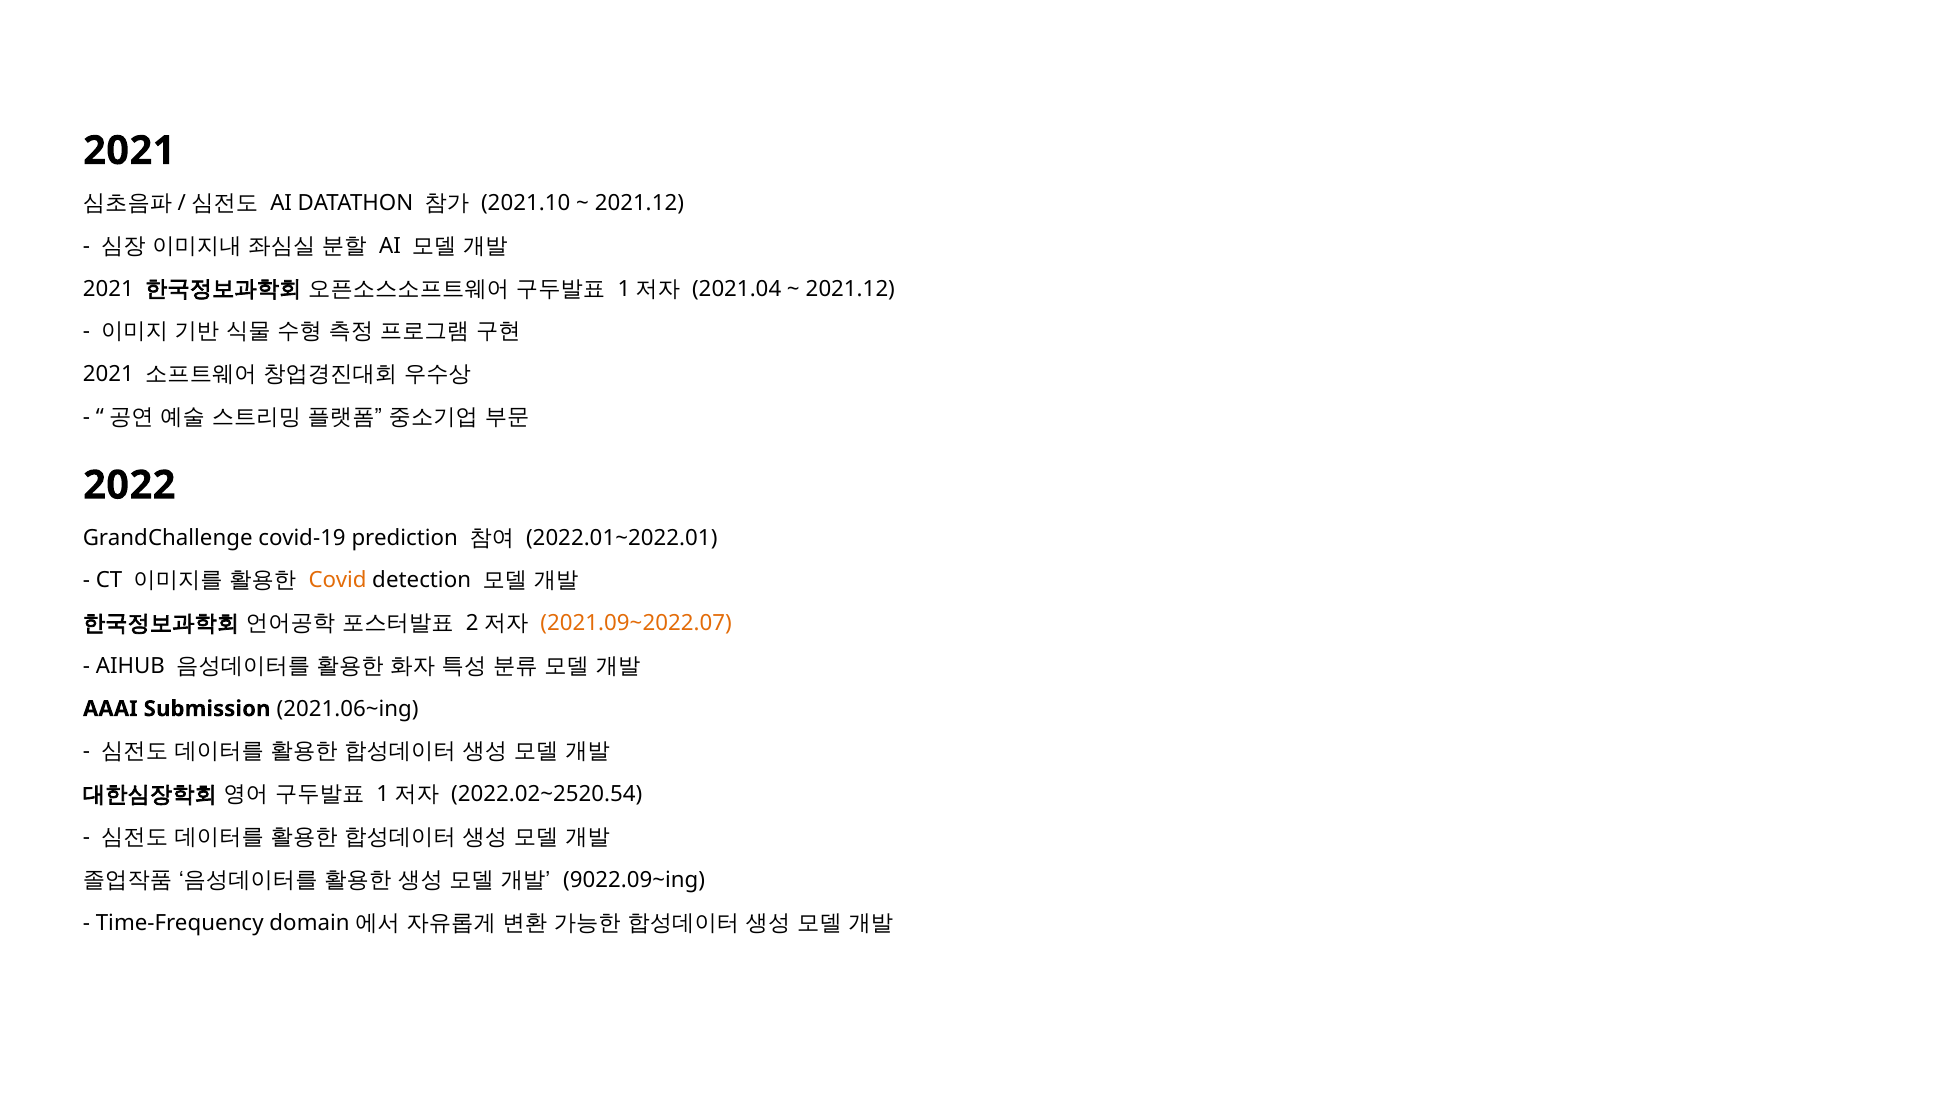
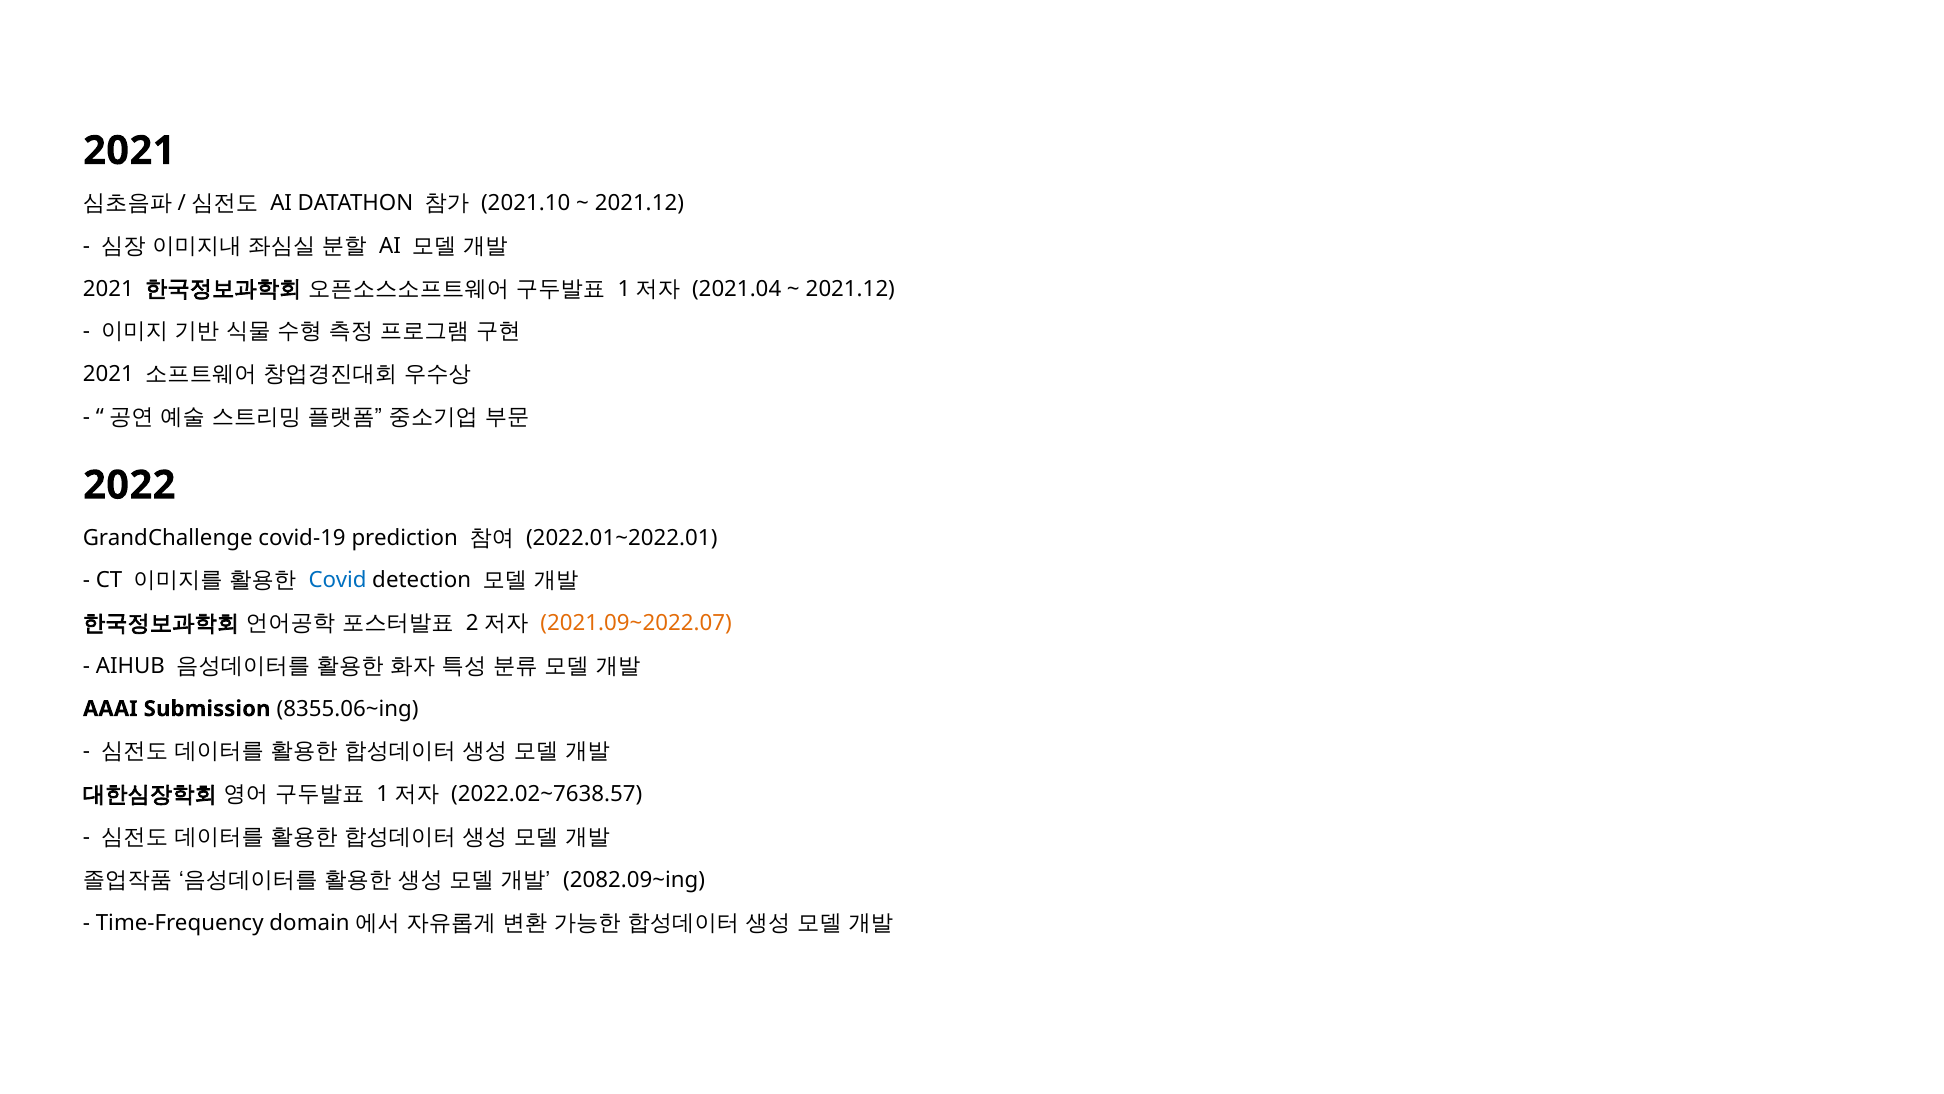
Covid colour: orange -> blue
2021.06~ing: 2021.06~ing -> 8355.06~ing
2022.02~2520.54: 2022.02~2520.54 -> 2022.02~7638.57
9022.09~ing: 9022.09~ing -> 2082.09~ing
